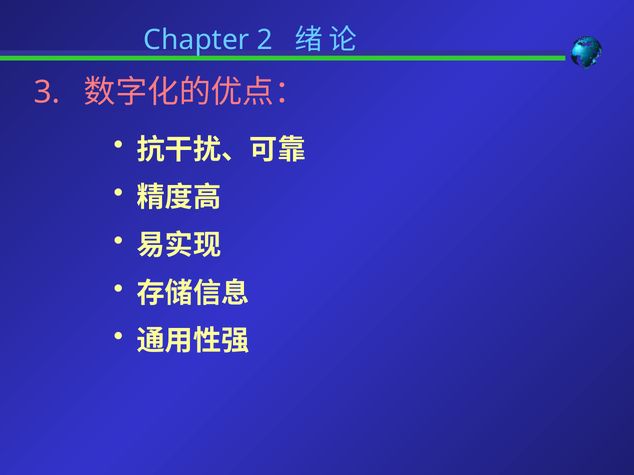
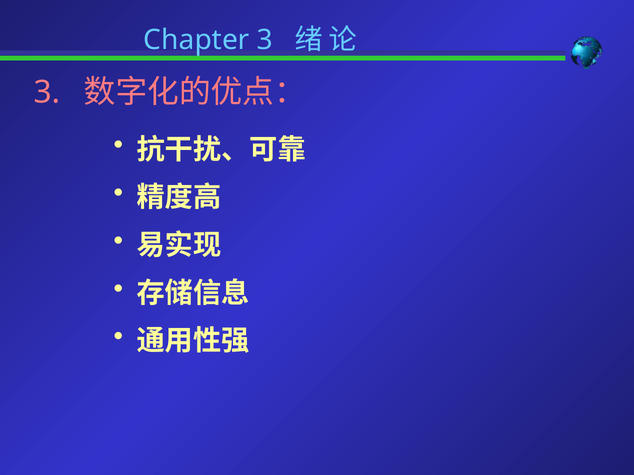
Chapter 2: 2 -> 3
